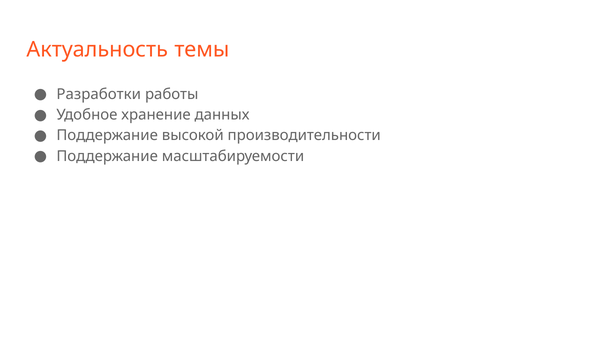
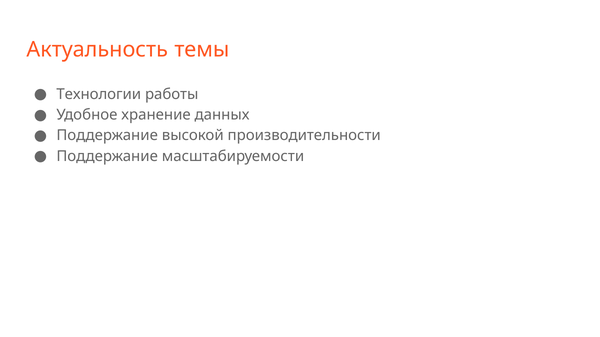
Разработки: Разработки -> Технологии
